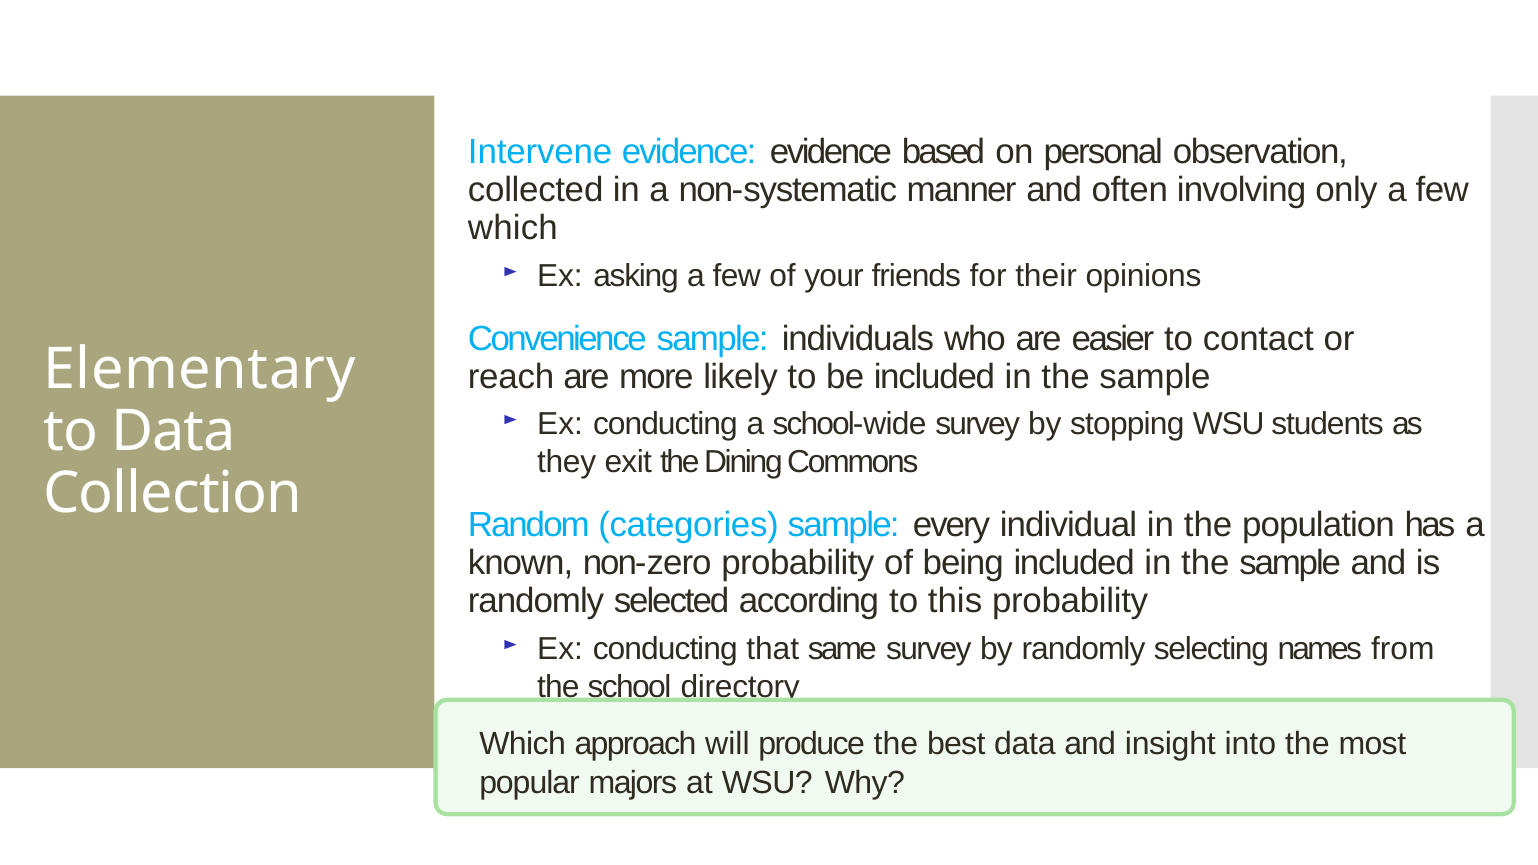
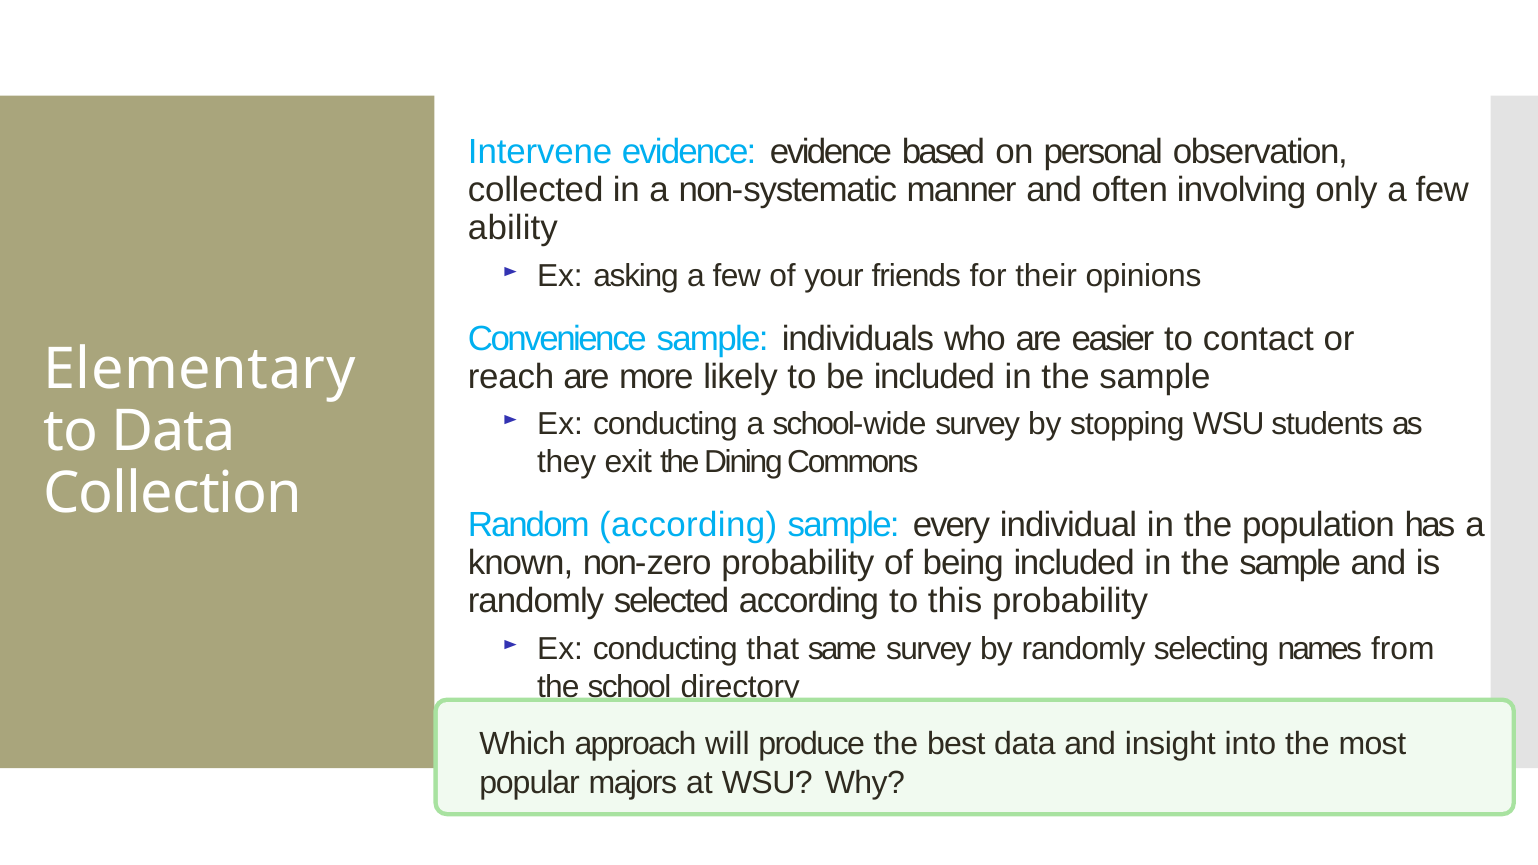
which at (513, 228): which -> ability
Random categories: categories -> according
